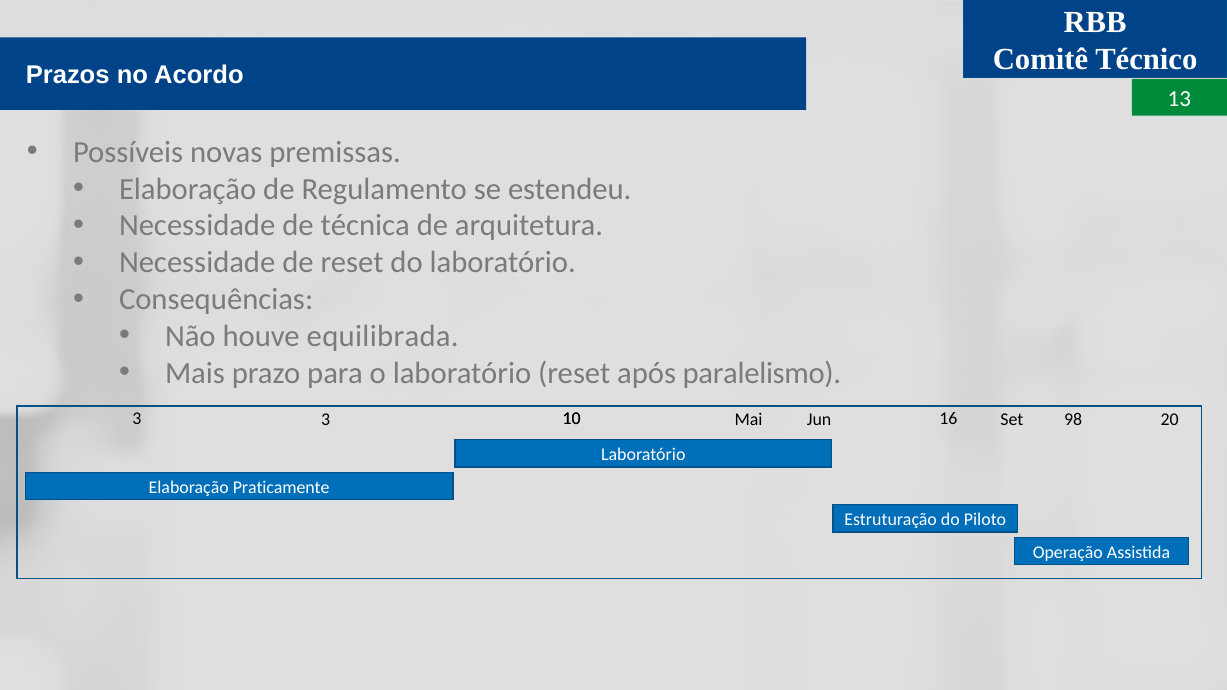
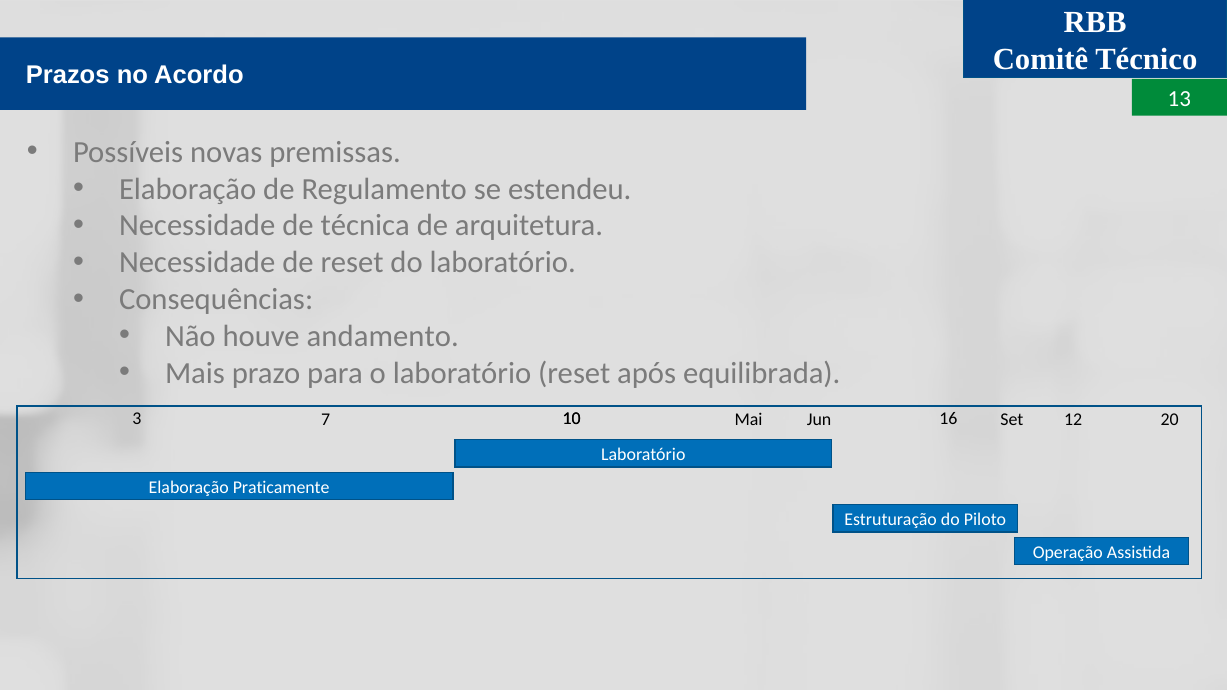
equilibrada: equilibrada -> andamento
paralelismo: paralelismo -> equilibrada
3 3: 3 -> 7
98: 98 -> 12
